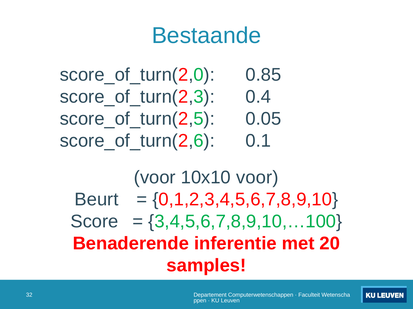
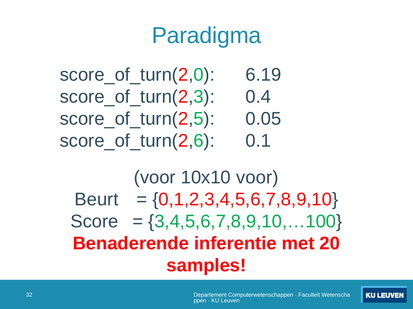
Bestaande: Bestaande -> Paradigma
0.85: 0.85 -> 6.19
